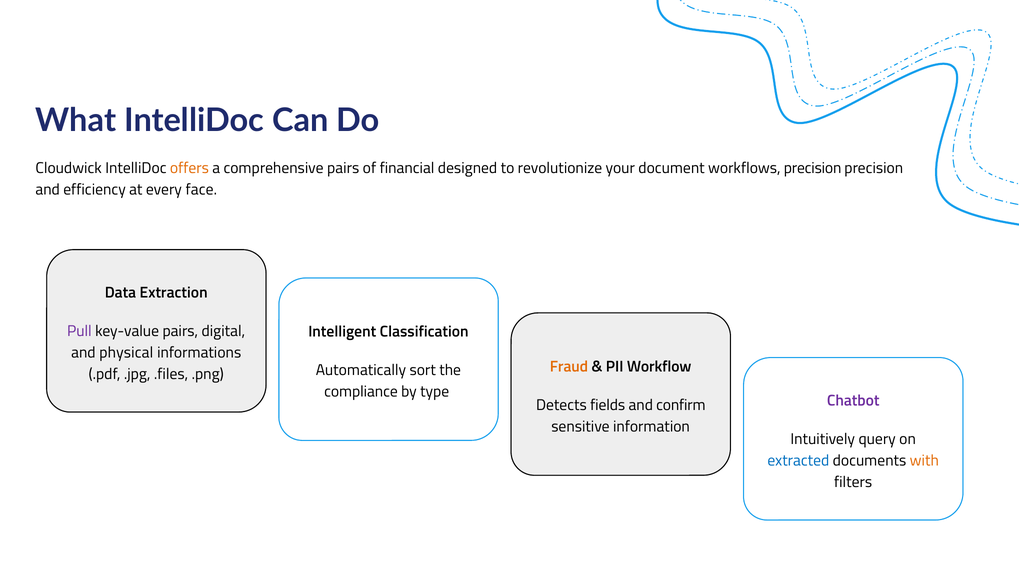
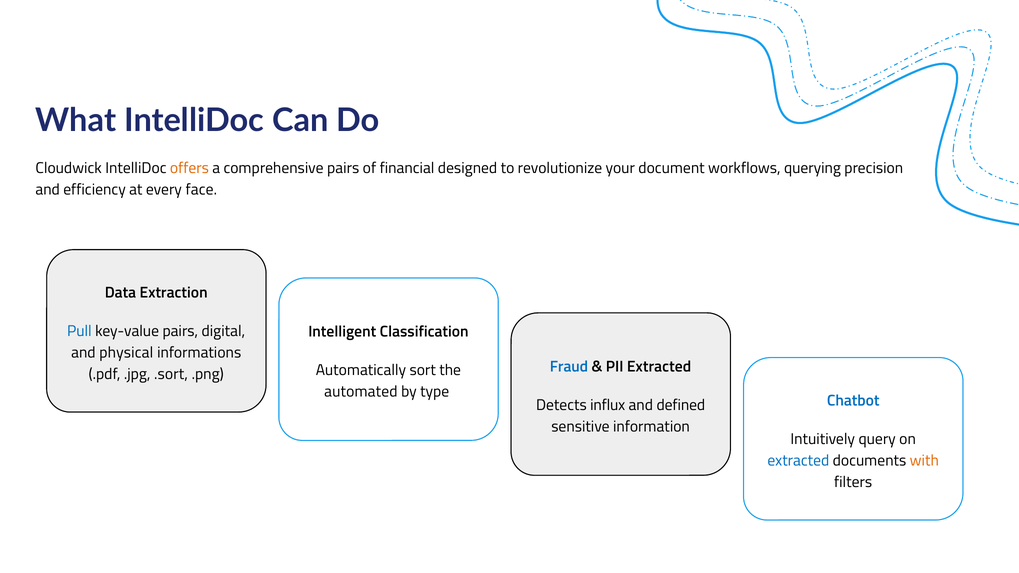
workflows precision: precision -> querying
Pull colour: purple -> blue
.files: .files -> .sort
Fraud colour: orange -> blue
PII Workflow: Workflow -> Extracted
compliance: compliance -> automated
Chatbot colour: purple -> blue
fields: fields -> influx
confirm: confirm -> defined
